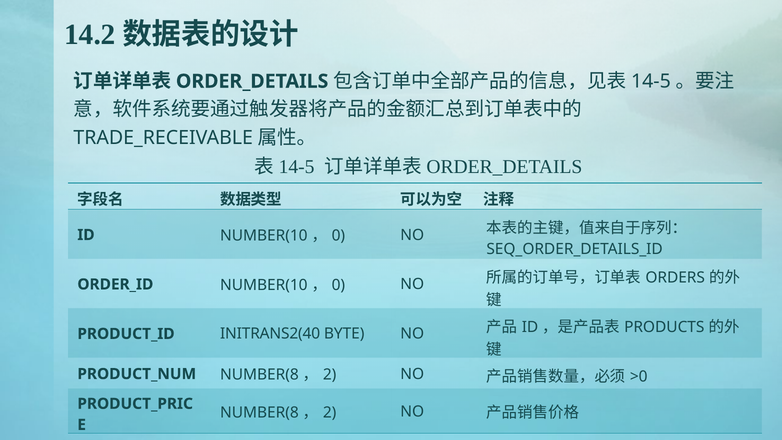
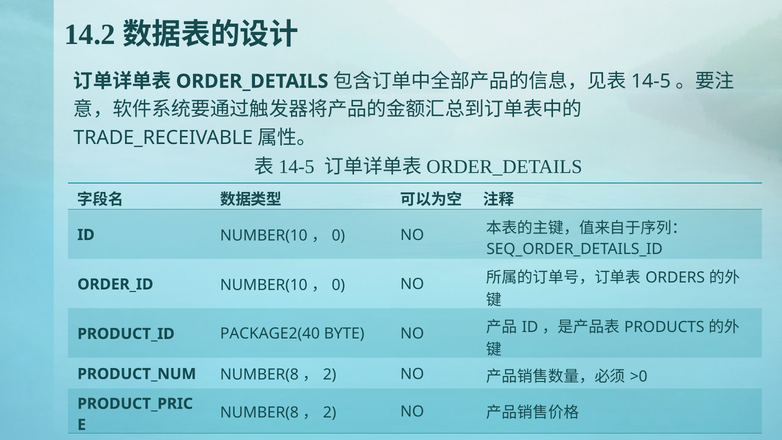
INITRANS2(40: INITRANS2(40 -> PACKAGE2(40
